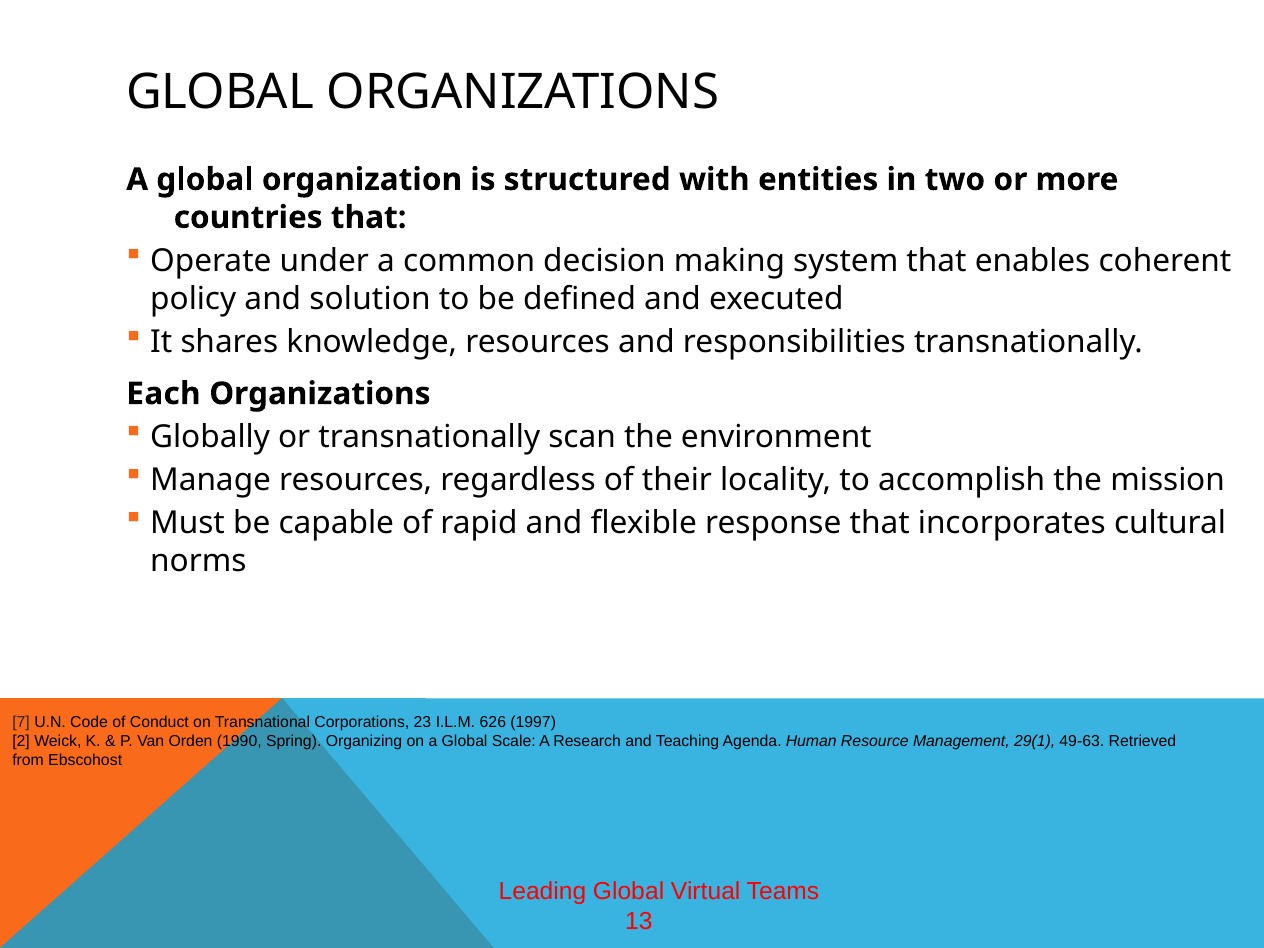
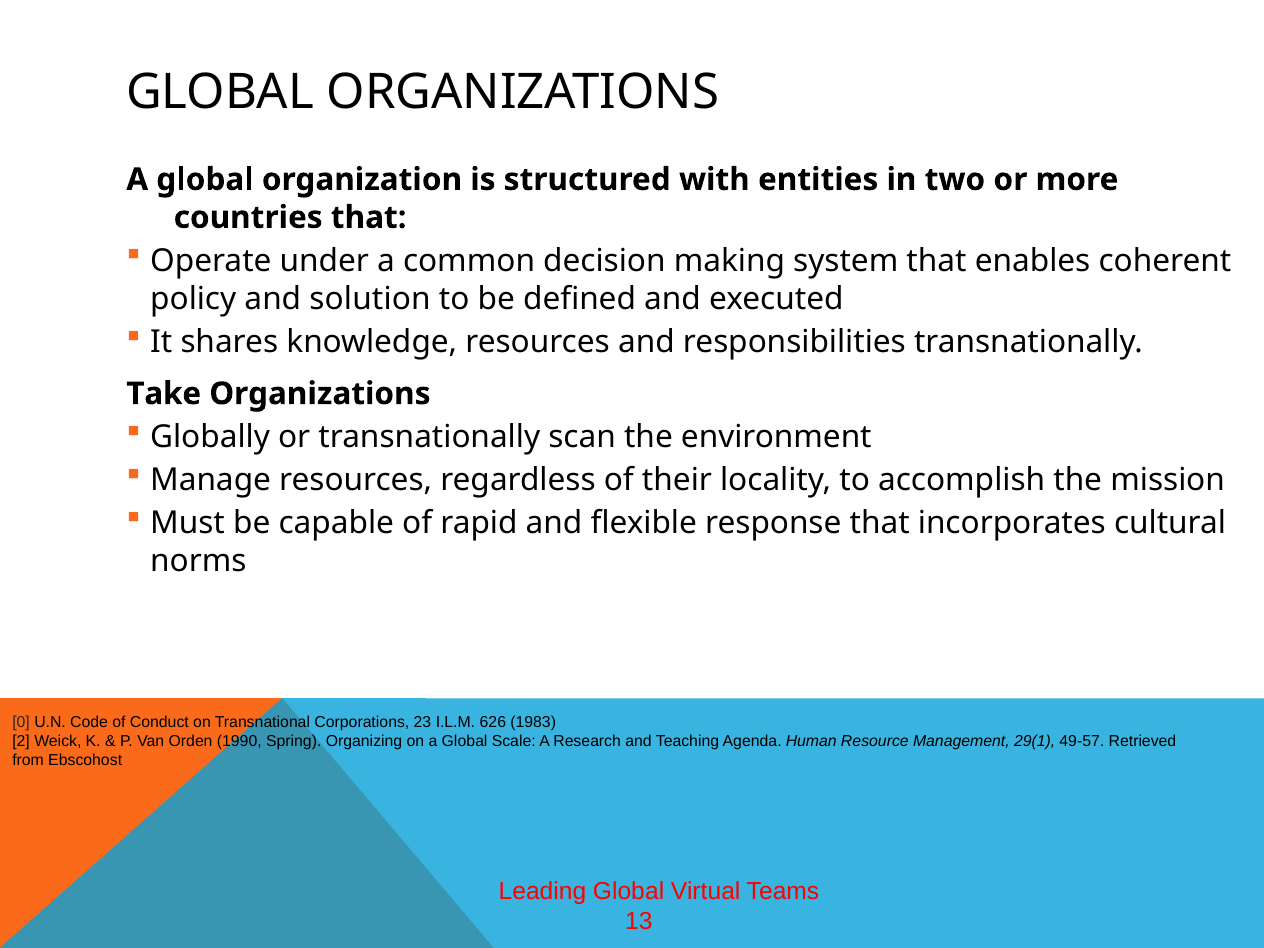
Each: Each -> Take
7: 7 -> 0
1997: 1997 -> 1983
49-63: 49-63 -> 49-57
